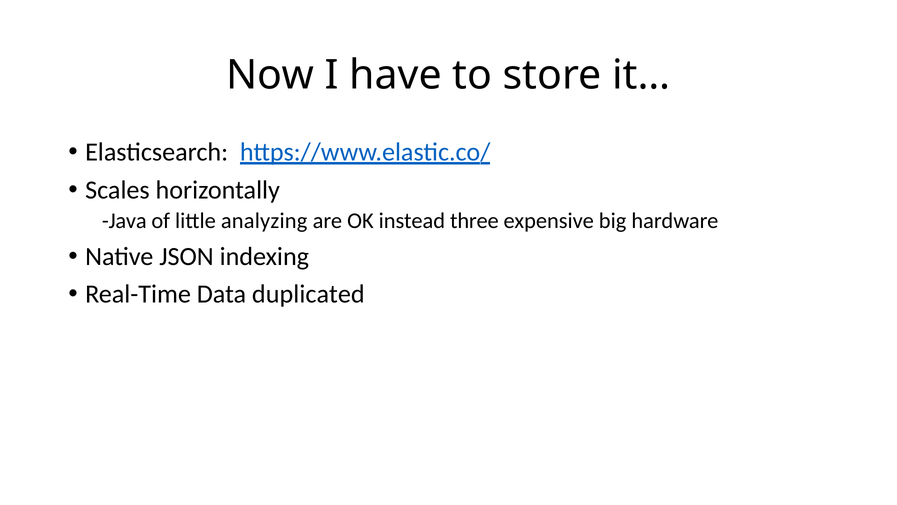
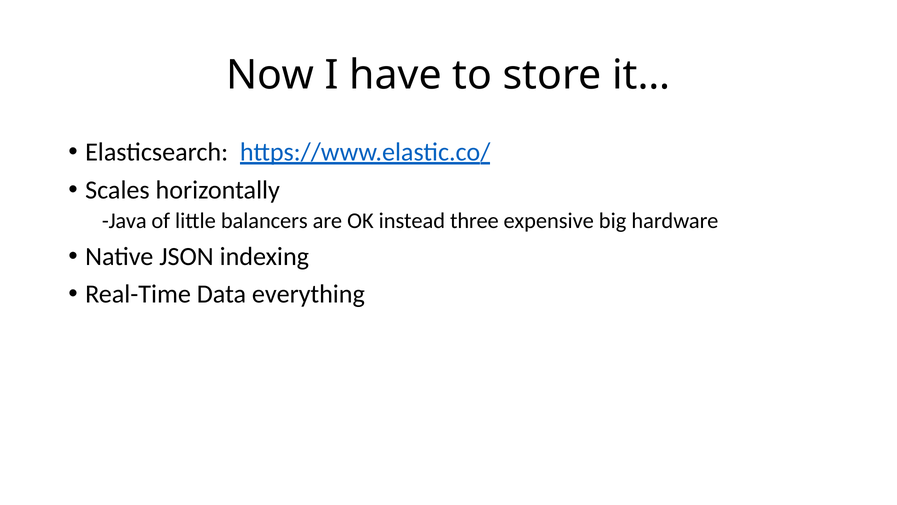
analyzing: analyzing -> balancers
duplicated: duplicated -> everything
